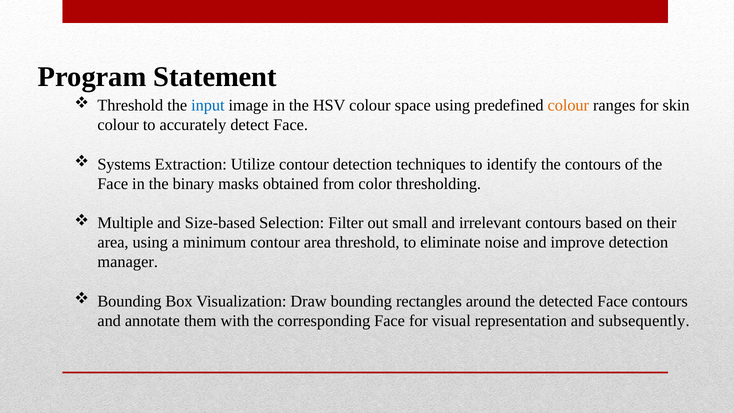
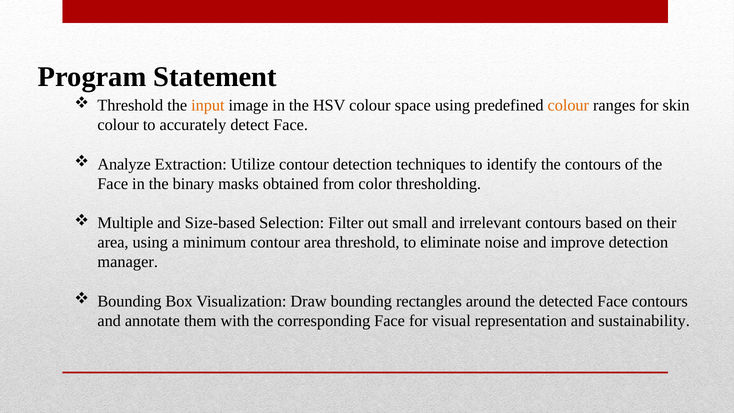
input colour: blue -> orange
Systems: Systems -> Analyze
subsequently: subsequently -> sustainability
